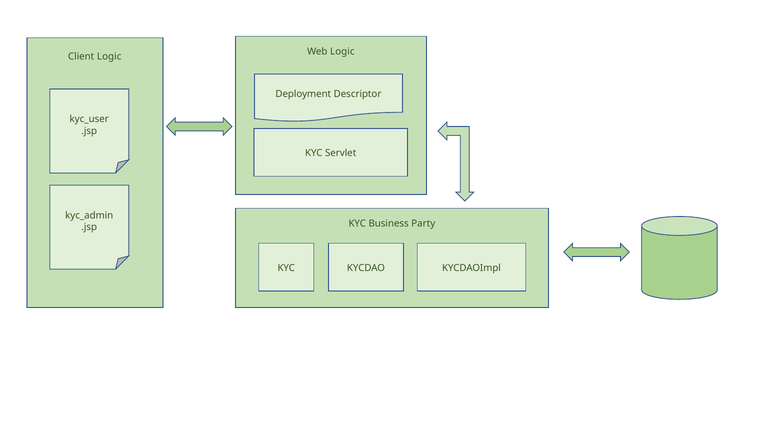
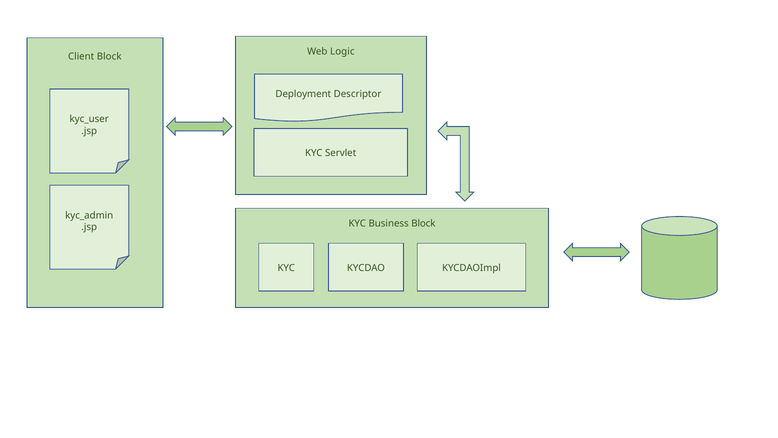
Client Logic: Logic -> Block
Business Party: Party -> Block
